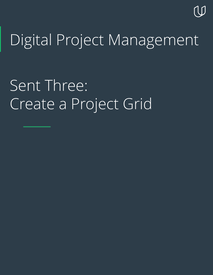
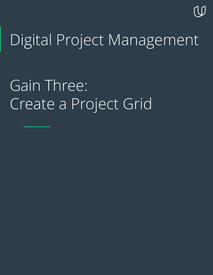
Sent: Sent -> Gain
